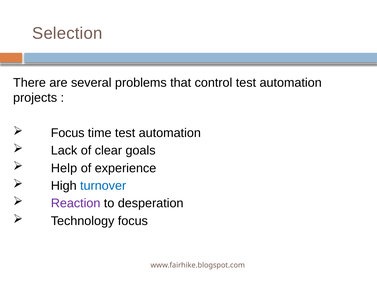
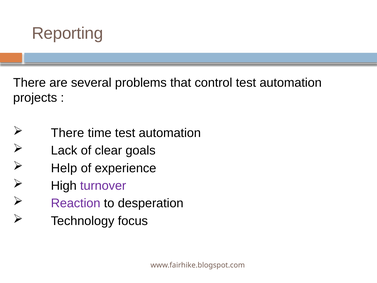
Selection: Selection -> Reporting
Focus at (68, 133): Focus -> There
turnover colour: blue -> purple
